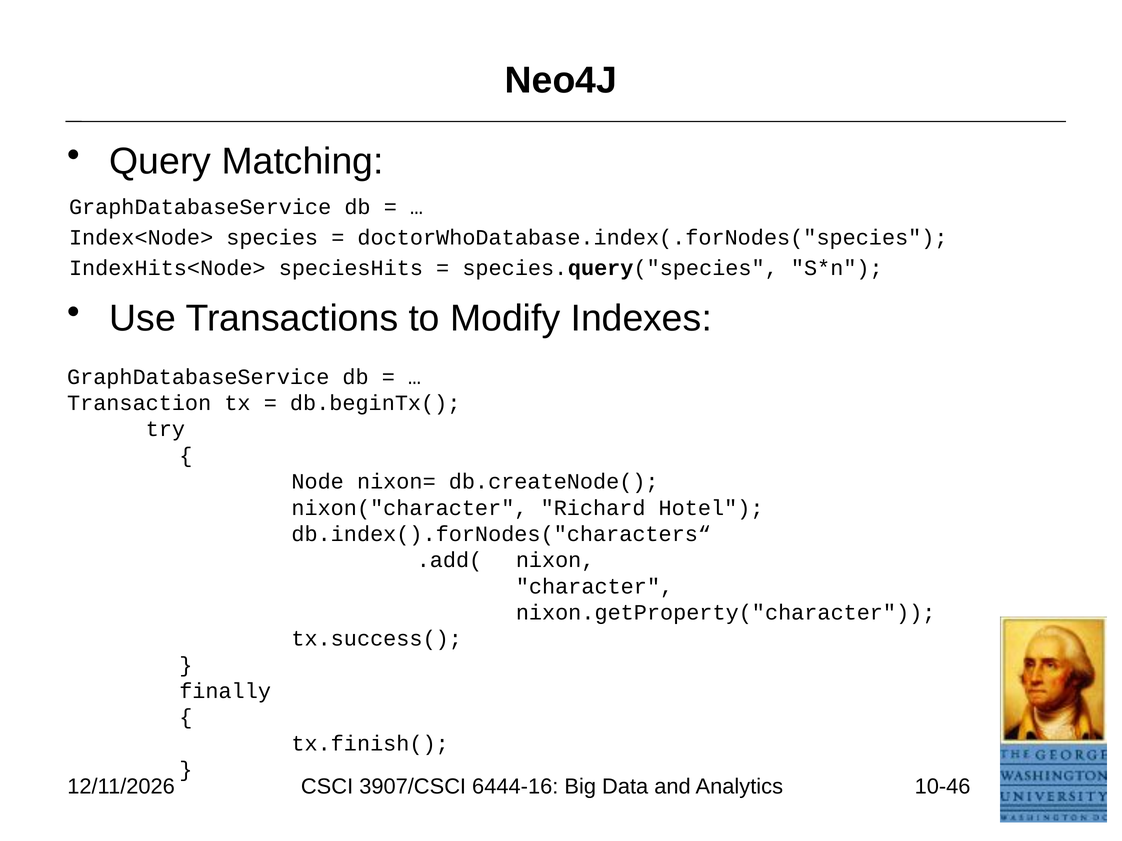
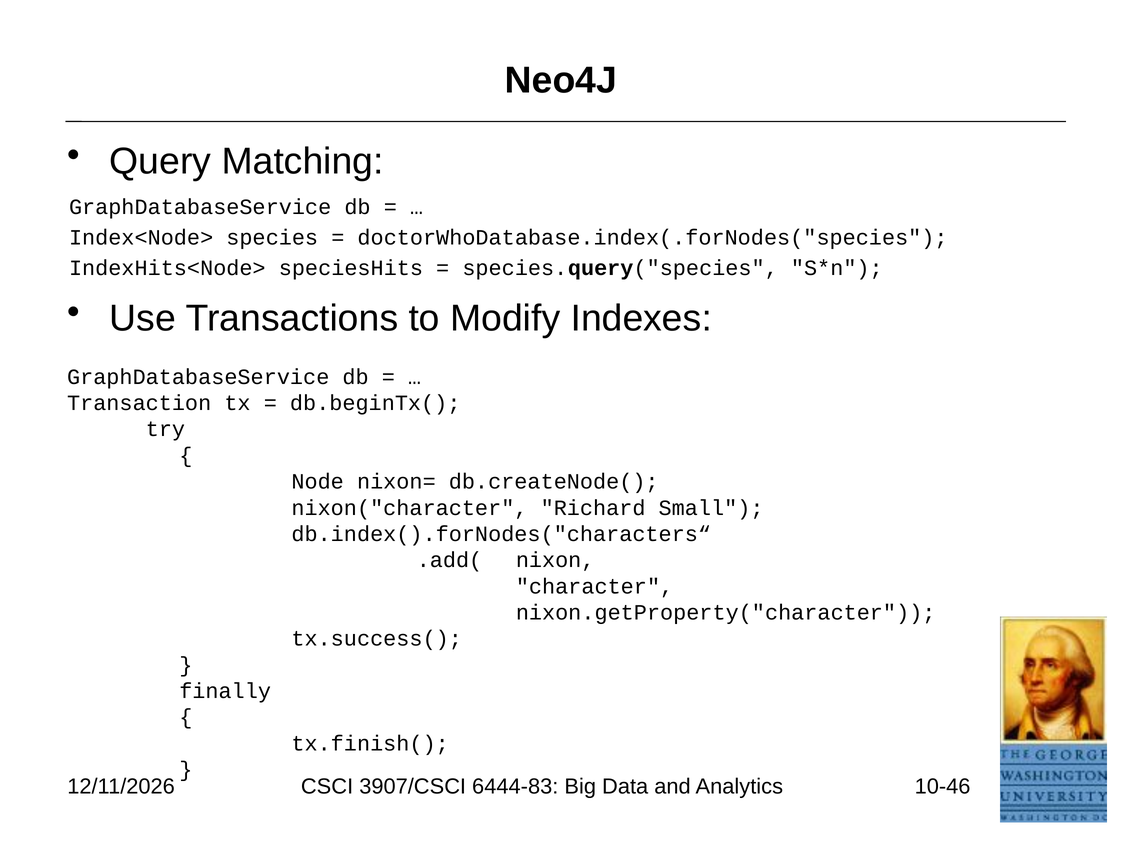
Hotel: Hotel -> Small
6444-16: 6444-16 -> 6444-83
